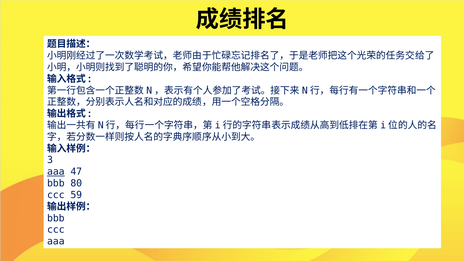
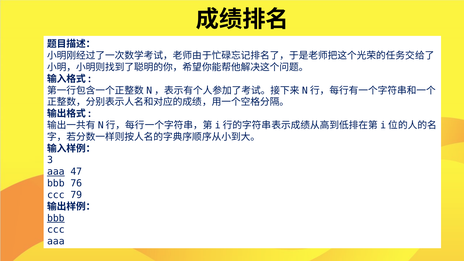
80: 80 -> 76
59: 59 -> 79
bbb at (56, 218) underline: none -> present
